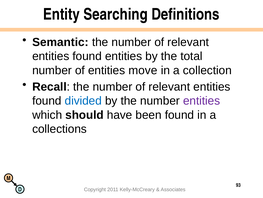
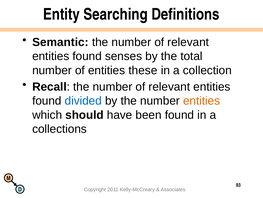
found entities: entities -> senses
move: move -> these
entities at (202, 100) colour: purple -> orange
